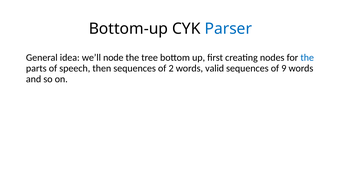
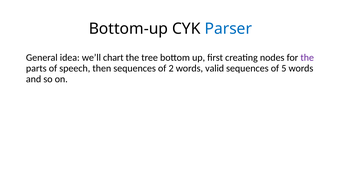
node: node -> chart
the at (307, 58) colour: blue -> purple
9: 9 -> 5
